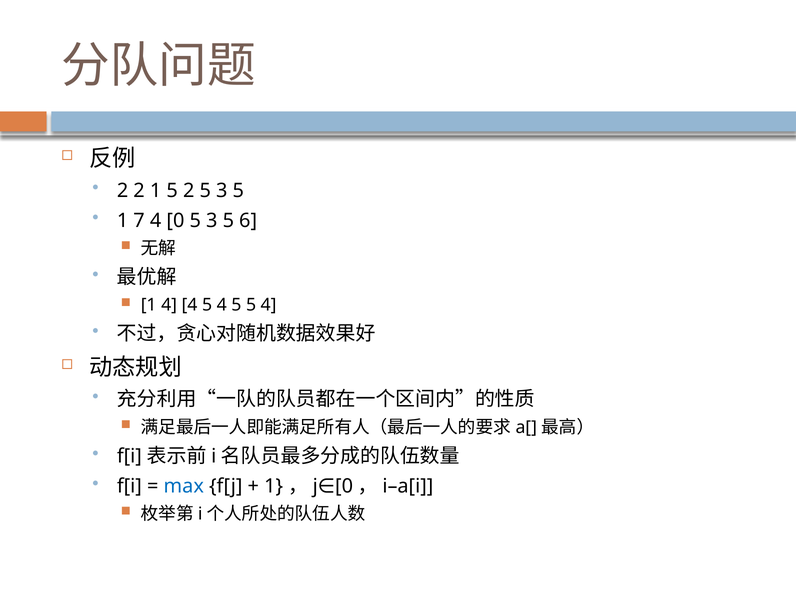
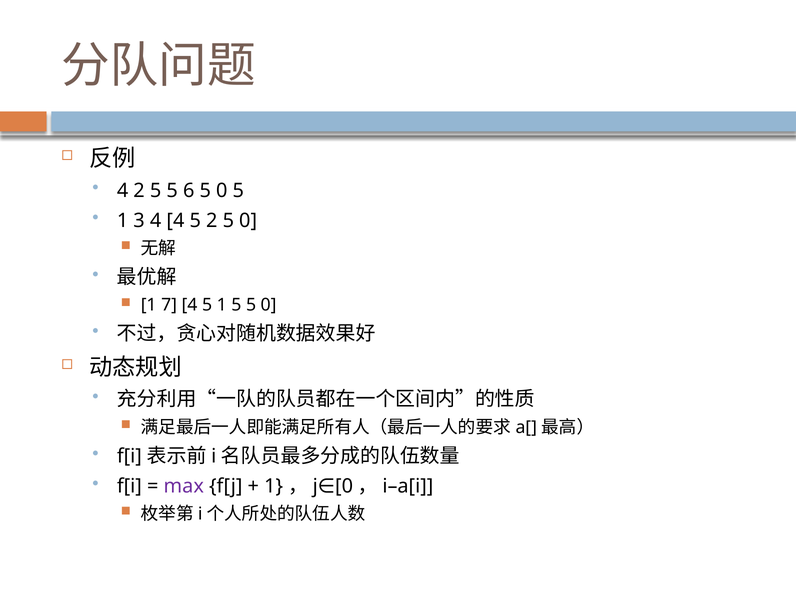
2 at (123, 190): 2 -> 4
1 at (156, 190): 1 -> 5
5 2: 2 -> 6
3 at (222, 190): 3 -> 0
7: 7 -> 3
4 0: 0 -> 4
3 at (212, 220): 3 -> 2
6 at (248, 220): 6 -> 0
1 4: 4 -> 7
4 5 4: 4 -> 1
5 5 4: 4 -> 0
max colour: blue -> purple
